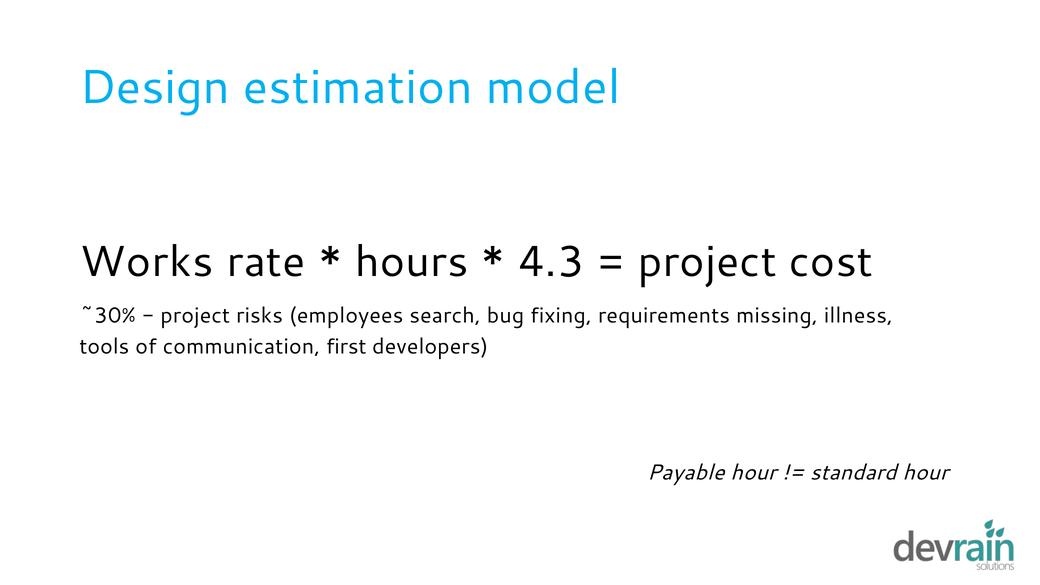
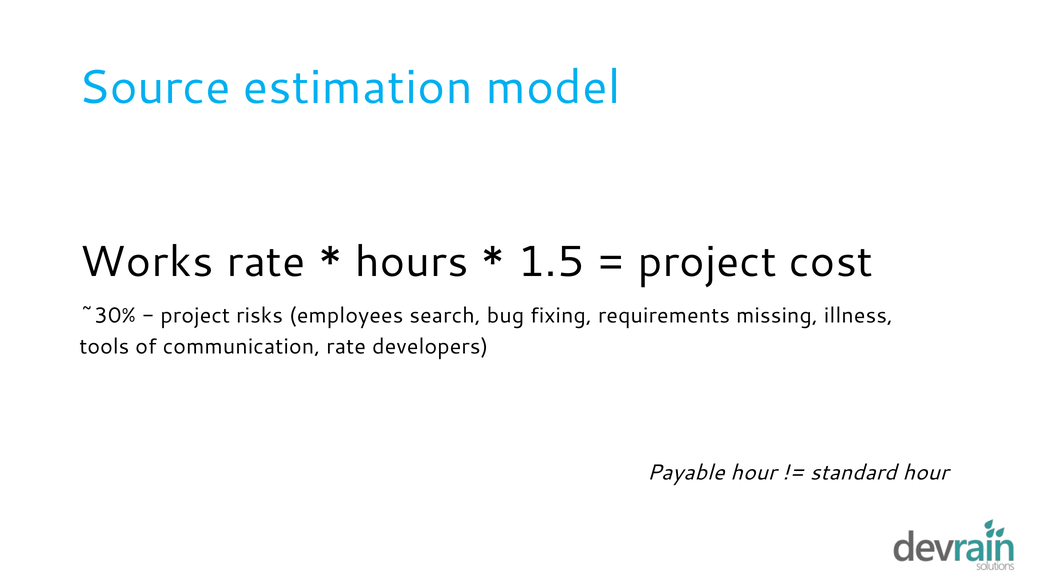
Design: Design -> Source
4.3: 4.3 -> 1.5
communication first: first -> rate
